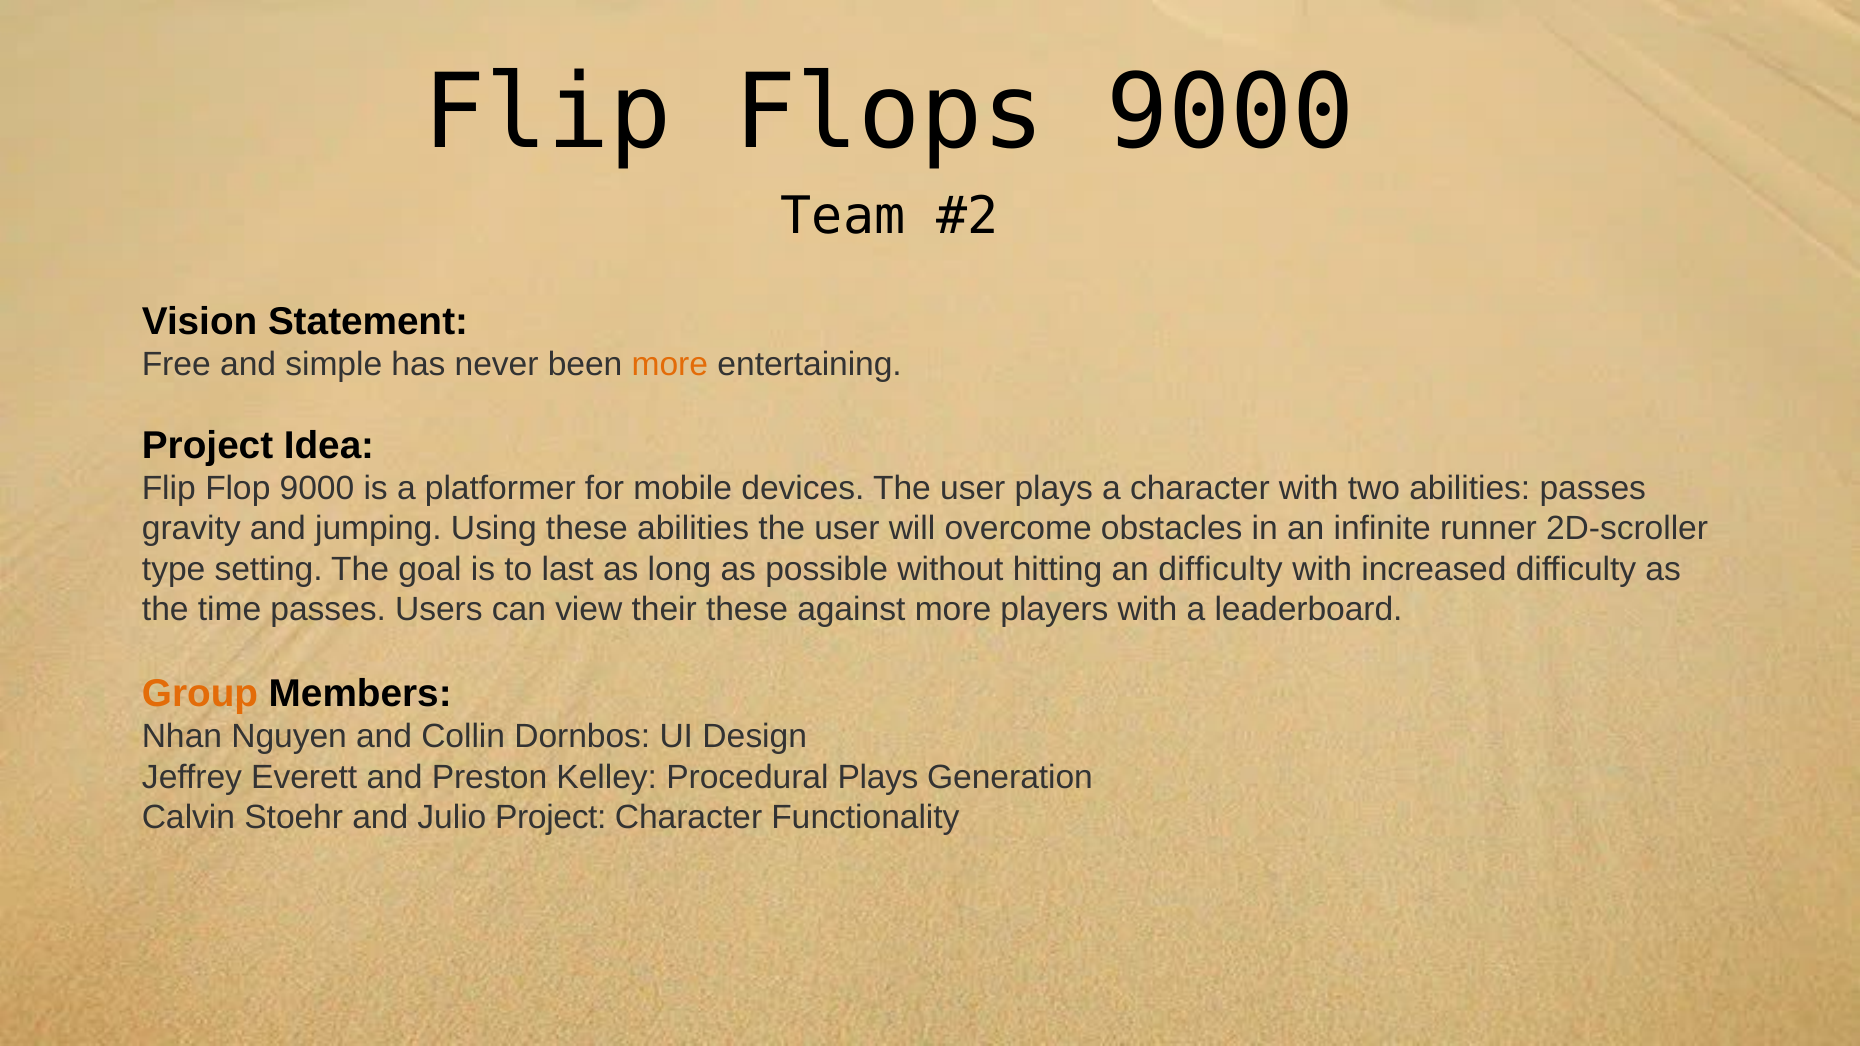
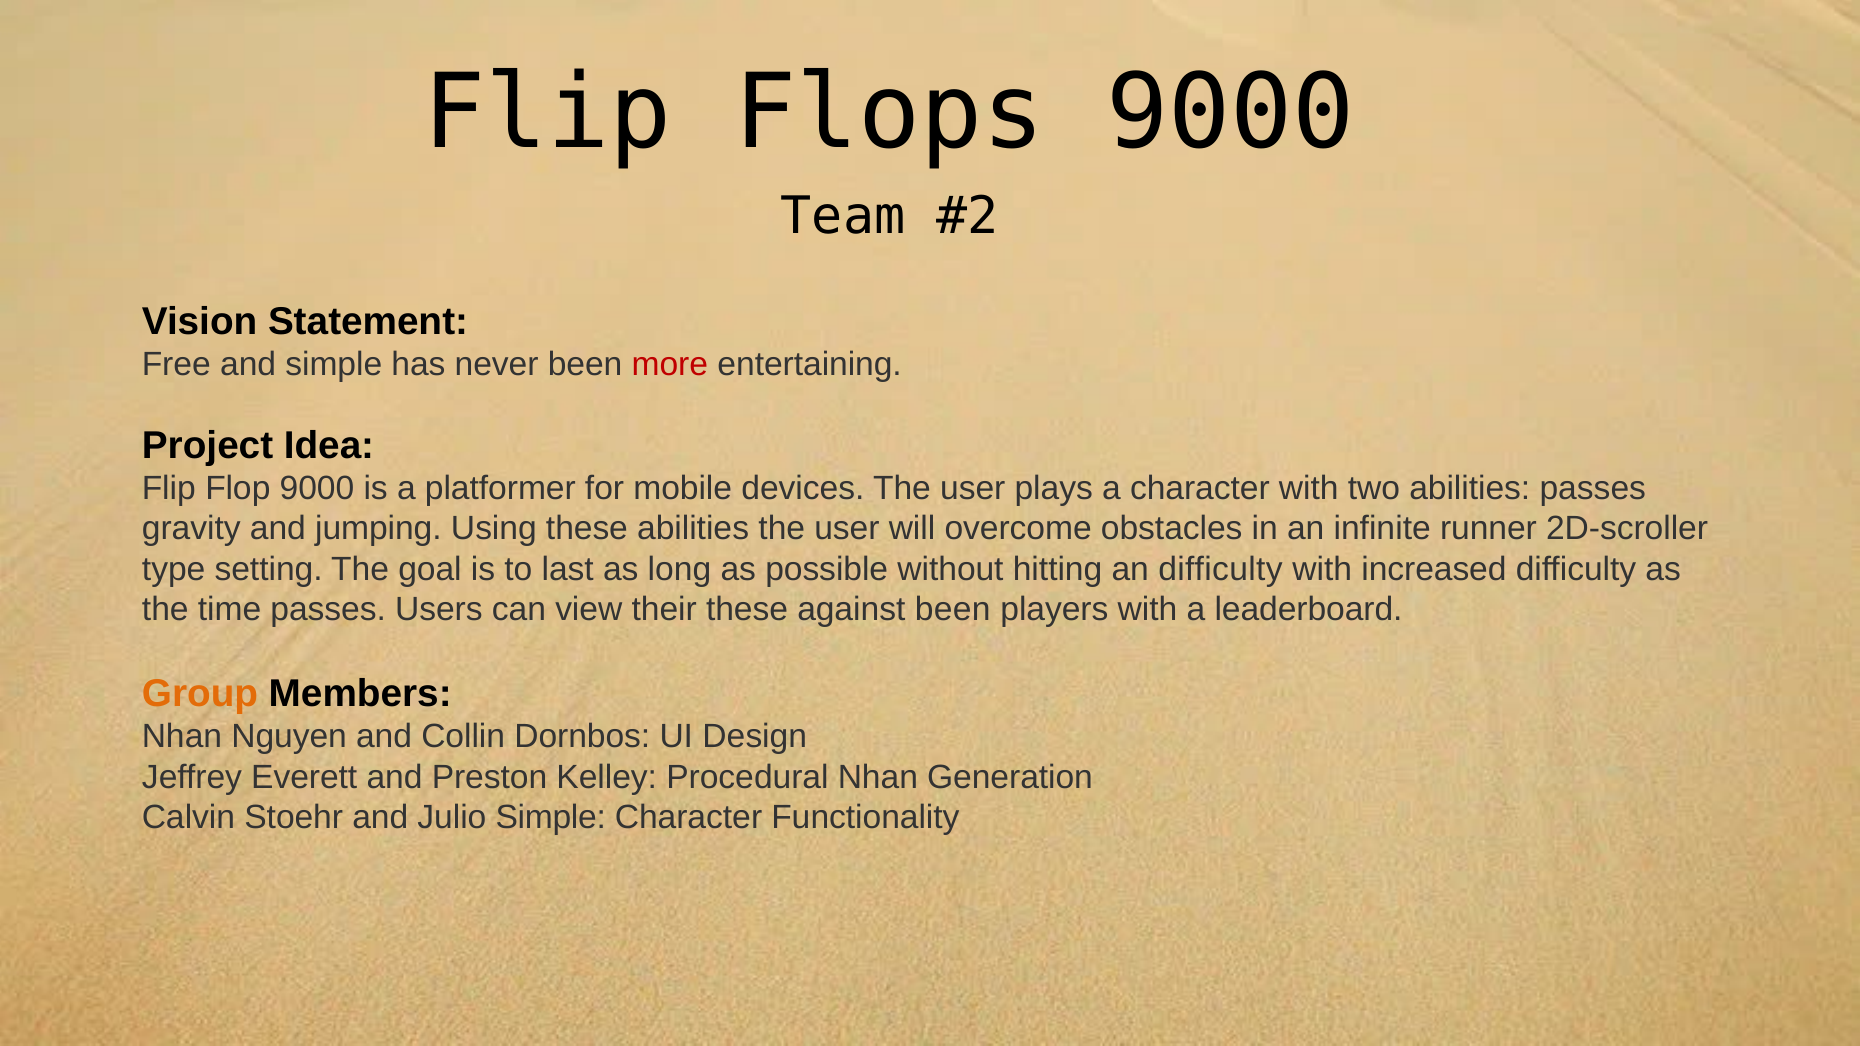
more at (670, 365) colour: orange -> red
against more: more -> been
Procedural Plays: Plays -> Nhan
Julio Project: Project -> Simple
